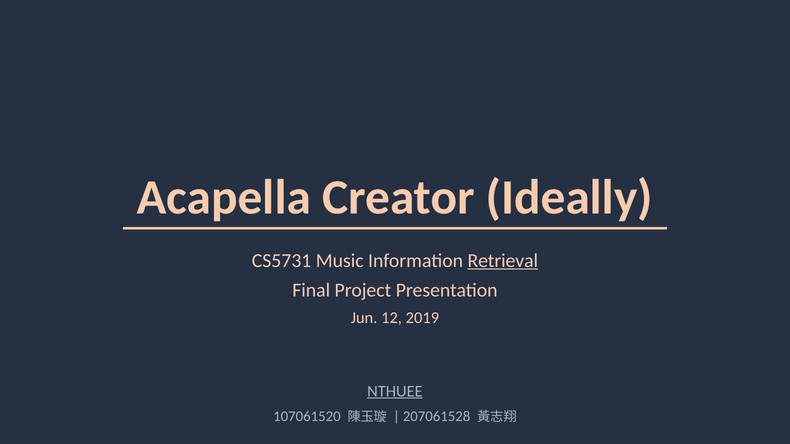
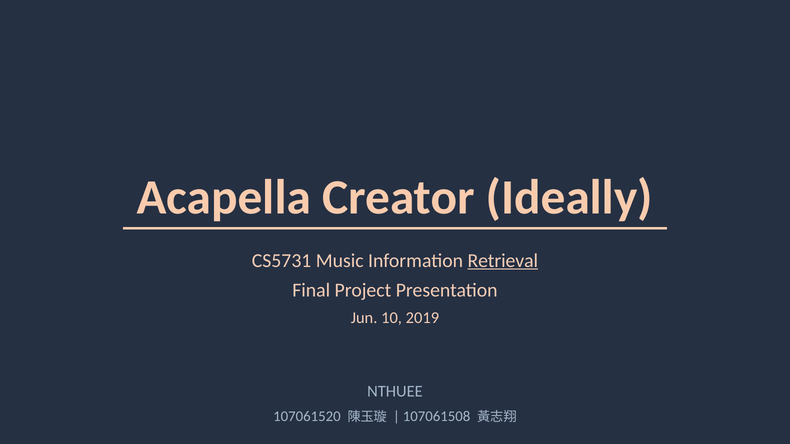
12: 12 -> 10
NTHUEE underline: present -> none
207061528: 207061528 -> 107061508
